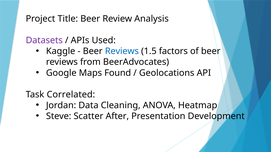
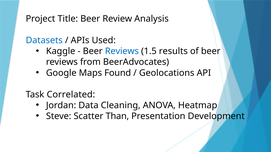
Datasets colour: purple -> blue
factors: factors -> results
After: After -> Than
